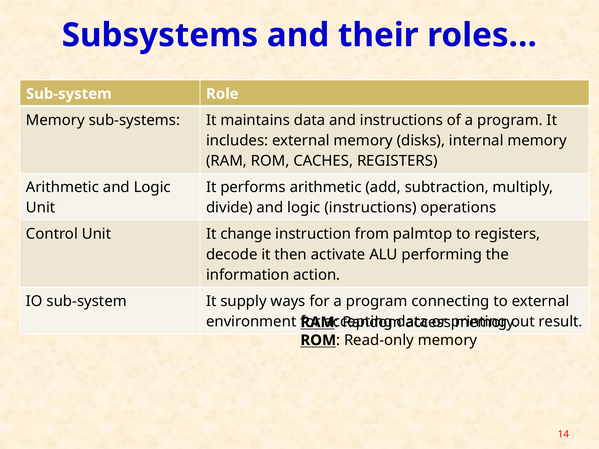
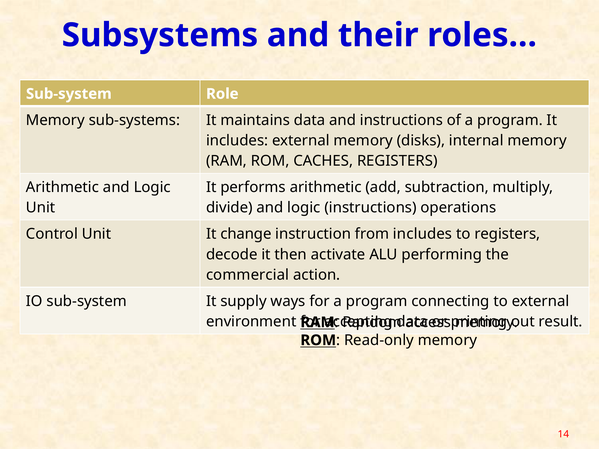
from palmtop: palmtop -> includes
information: information -> commercial
